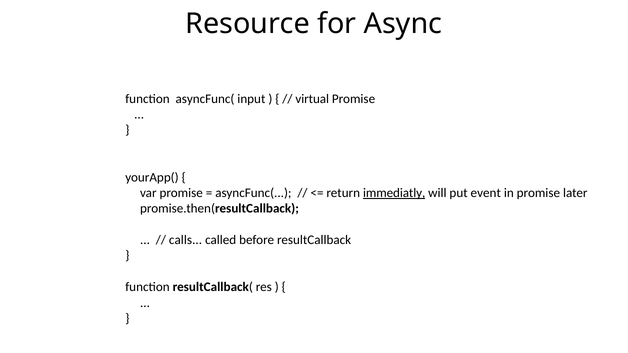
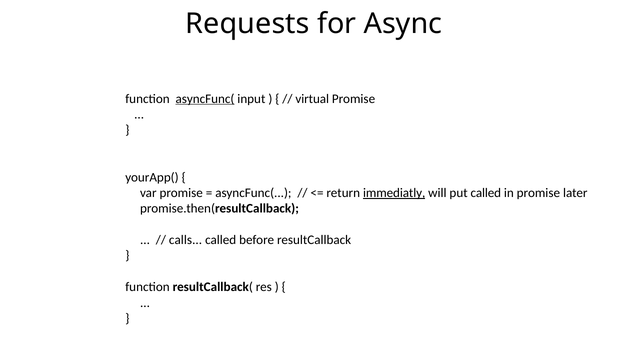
Resource: Resource -> Requests
asyncFunc( at (205, 99) underline: none -> present
put event: event -> called
